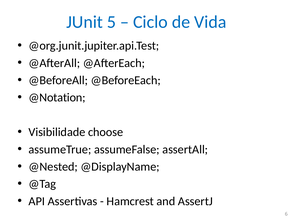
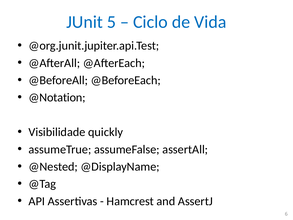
choose: choose -> quickly
